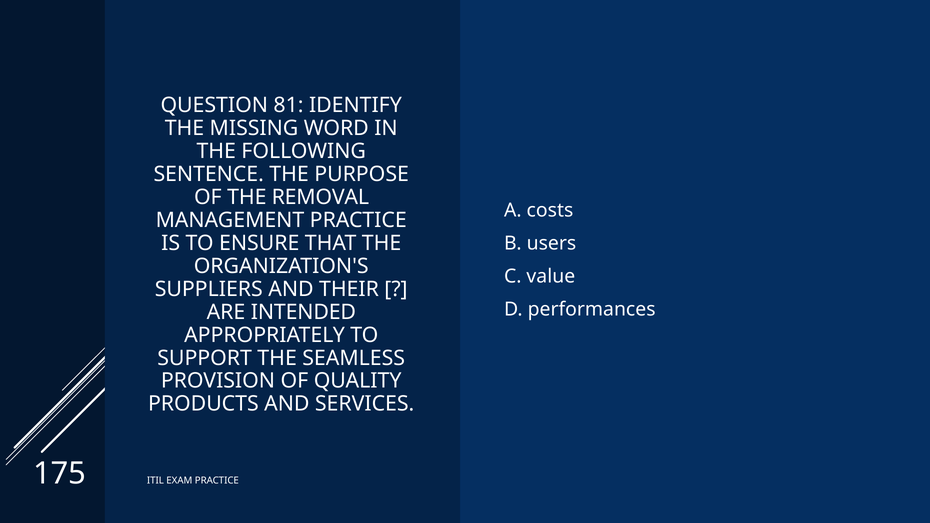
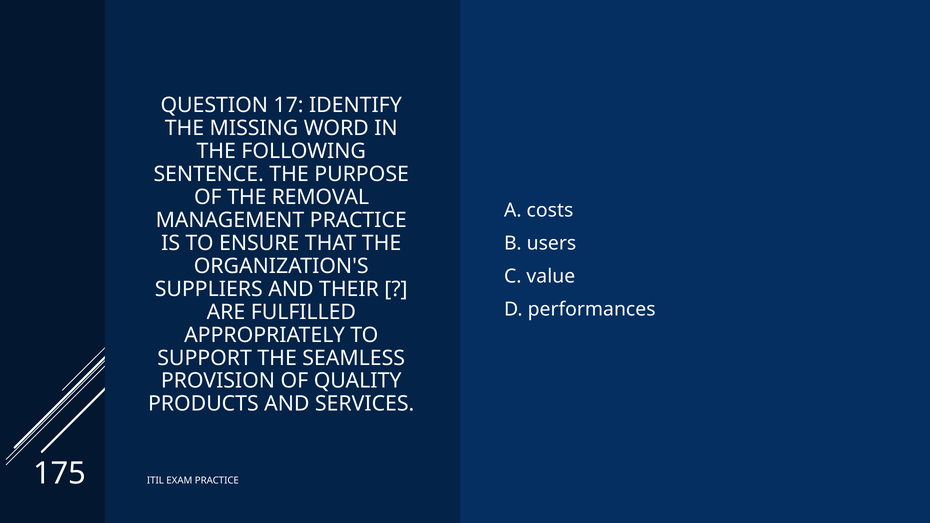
81: 81 -> 17
INTENDED: INTENDED -> FULFILLED
